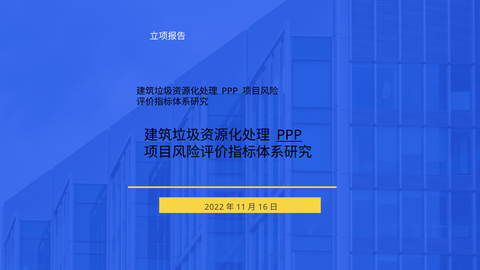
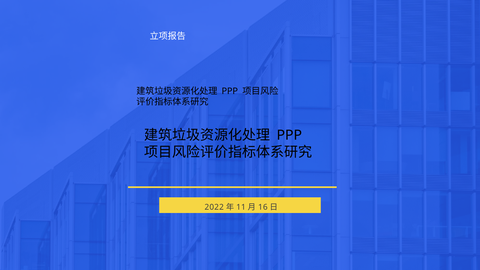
PPP at (289, 135) underline: present -> none
